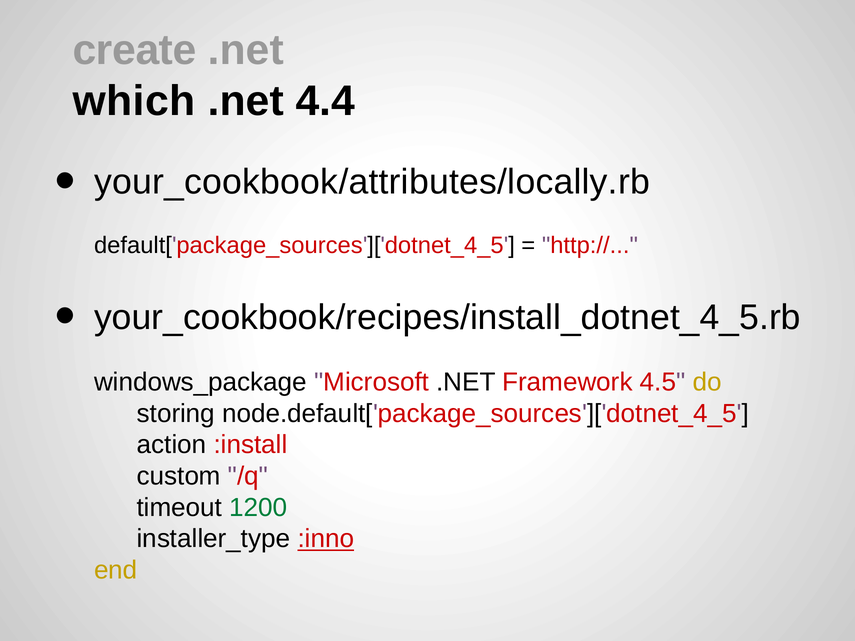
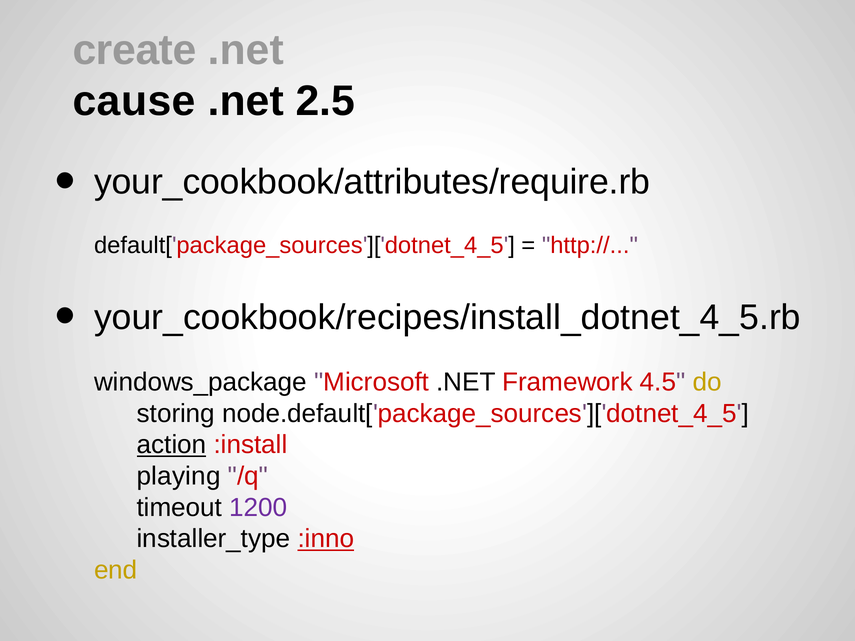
which: which -> cause
4.4: 4.4 -> 2.5
your_cookbook/attributes/locally.rb: your_cookbook/attributes/locally.rb -> your_cookbook/attributes/require.rb
action underline: none -> present
custom: custom -> playing
1200 colour: green -> purple
